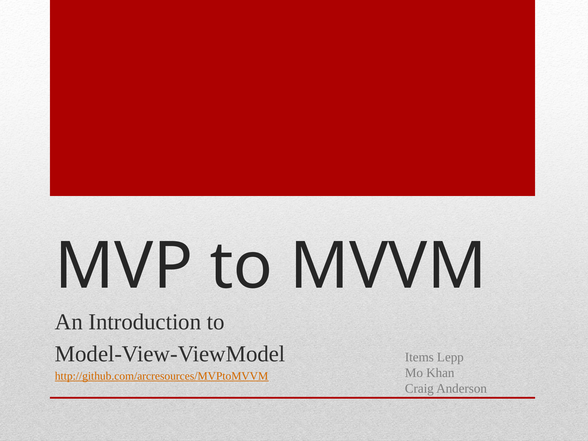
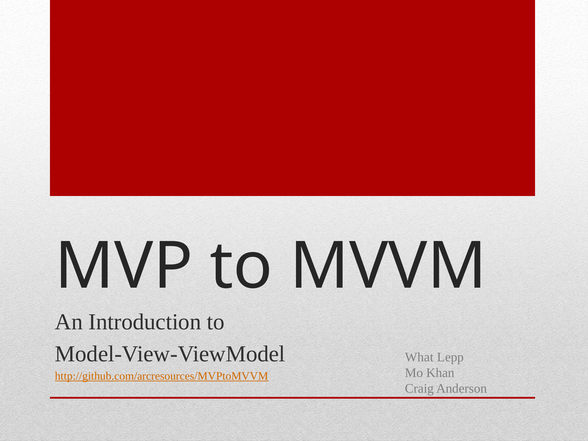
Items: Items -> What
